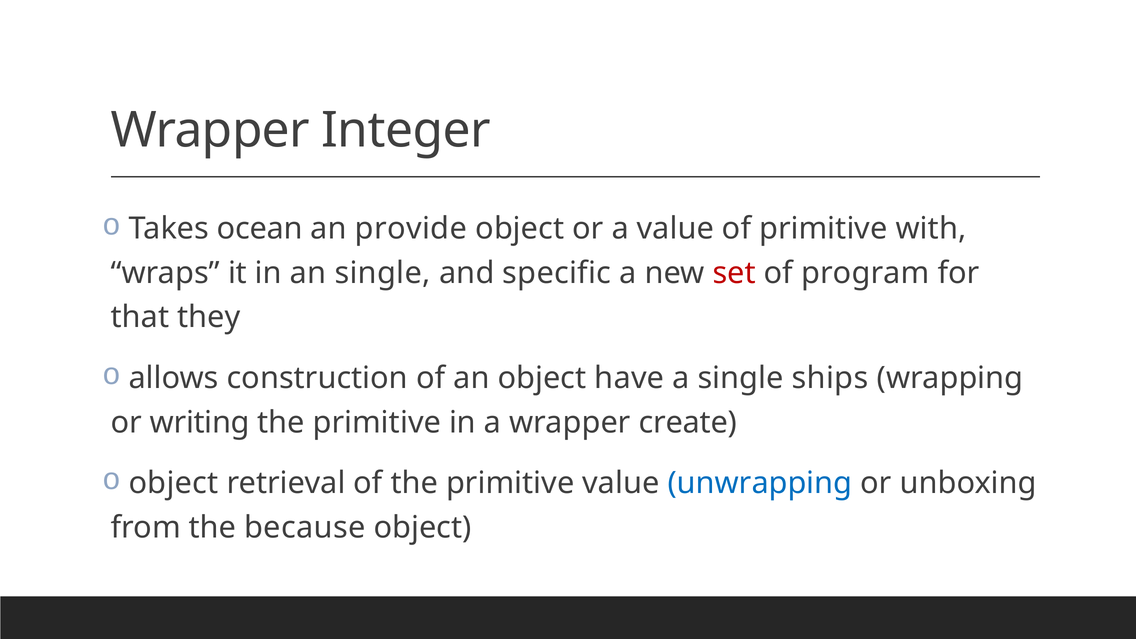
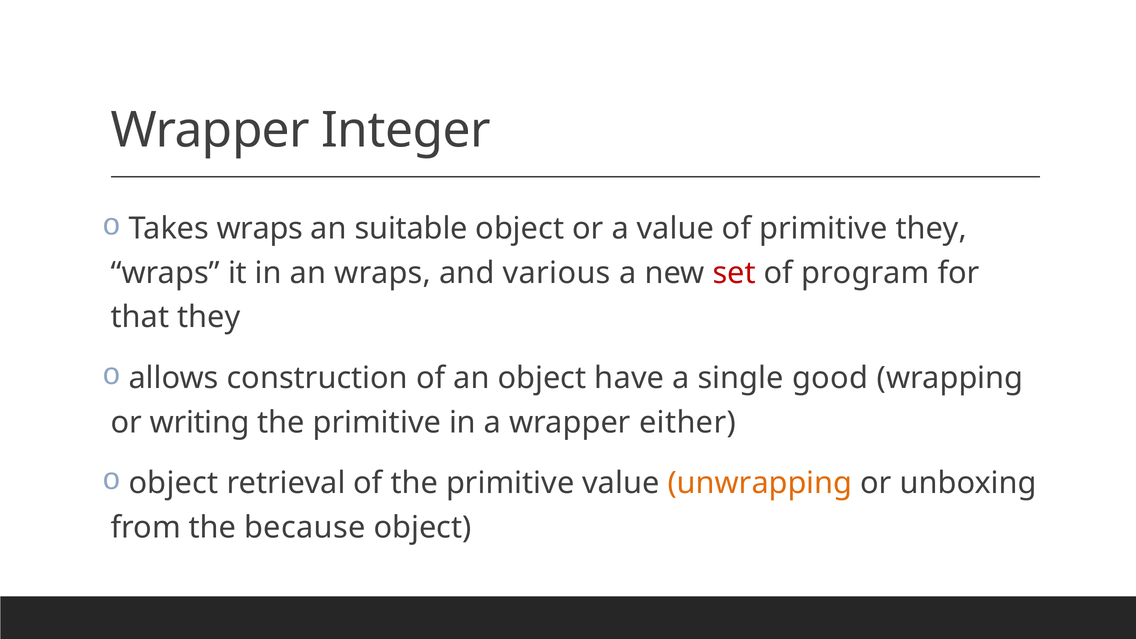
Takes ocean: ocean -> wraps
provide: provide -> suitable
primitive with: with -> they
an single: single -> wraps
specific: specific -> various
ships: ships -> good
create: create -> either
unwrapping colour: blue -> orange
